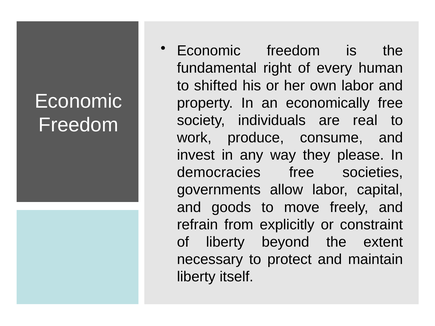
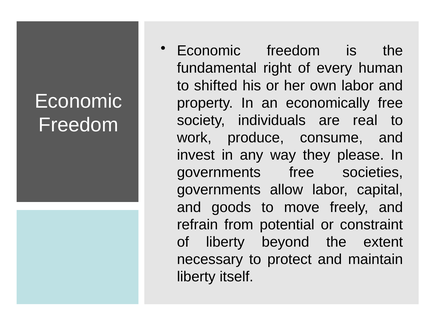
democracies at (219, 173): democracies -> governments
explicitly: explicitly -> potential
